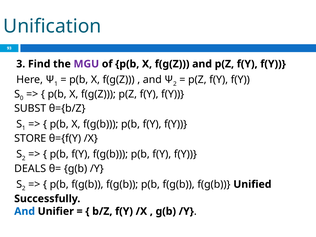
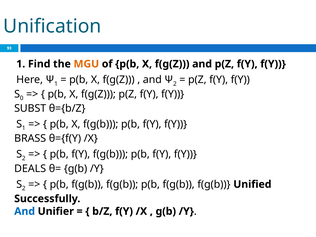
3 at (21, 64): 3 -> 1
MGU colour: purple -> orange
STORE: STORE -> BRASS
